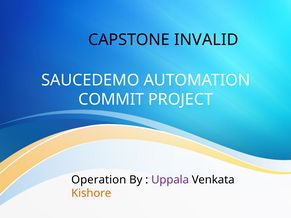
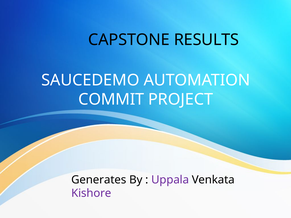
INVALID: INVALID -> RESULTS
Operation: Operation -> Generates
Kishore colour: orange -> purple
